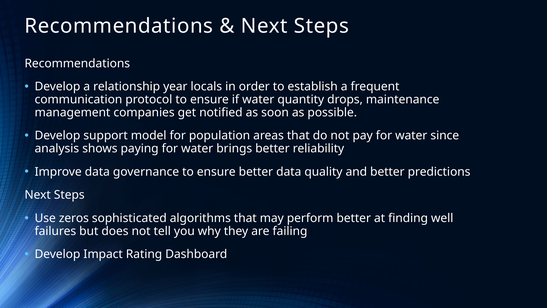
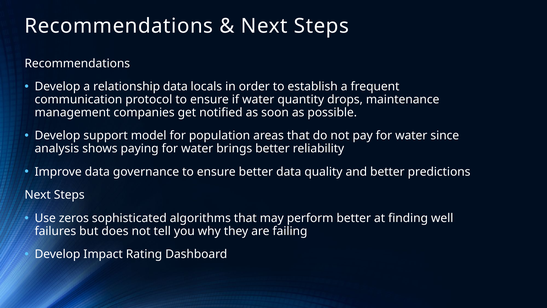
relationship year: year -> data
